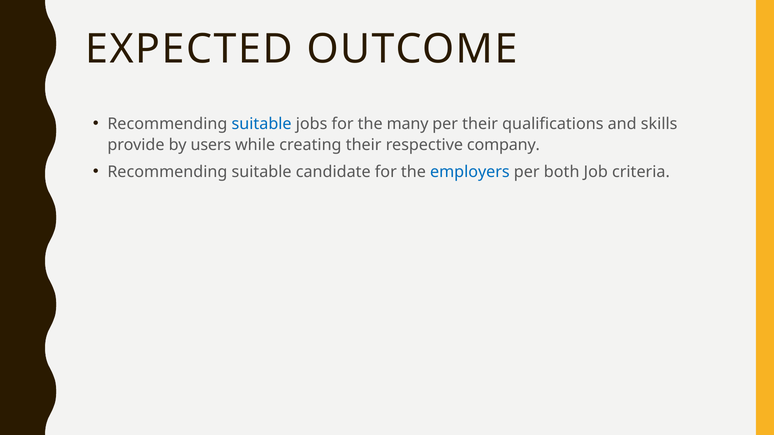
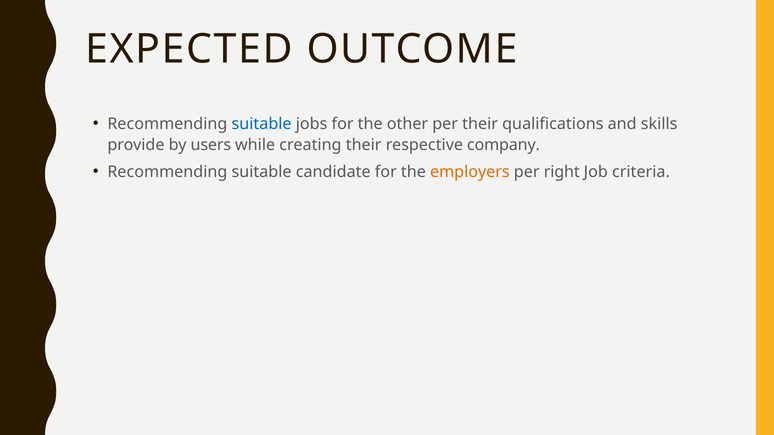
many: many -> other
employers colour: blue -> orange
both: both -> right
